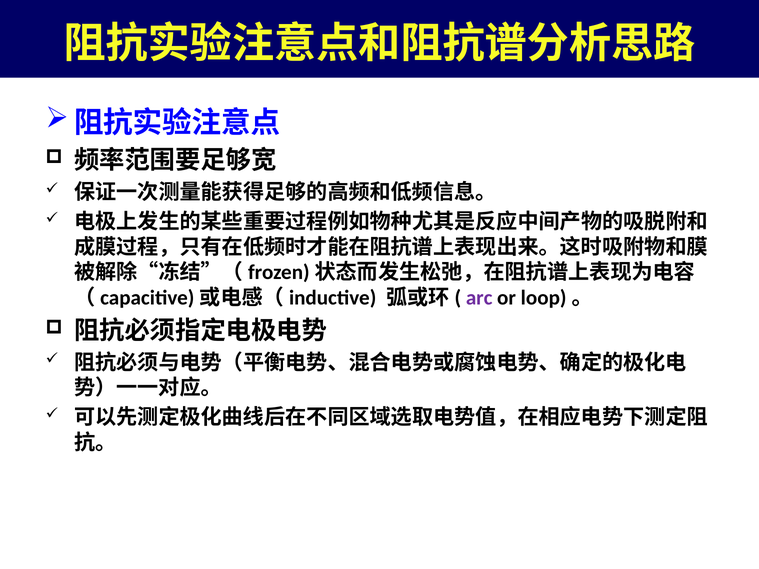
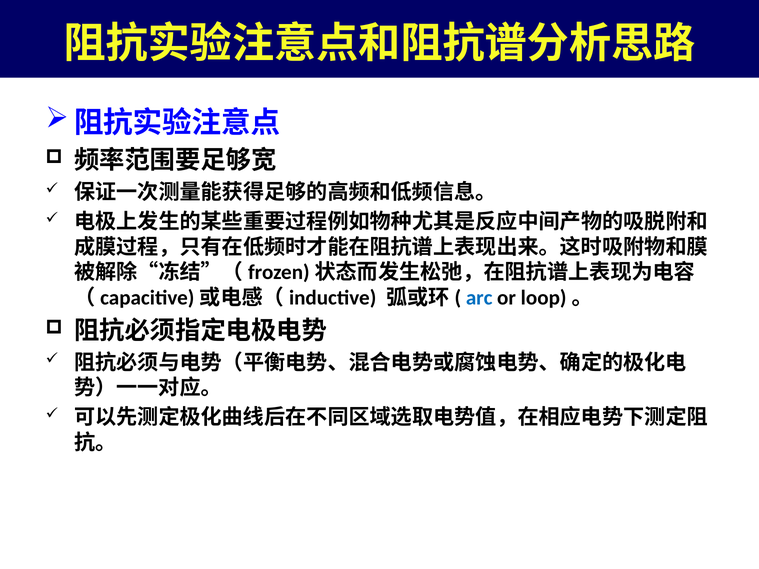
arc colour: purple -> blue
